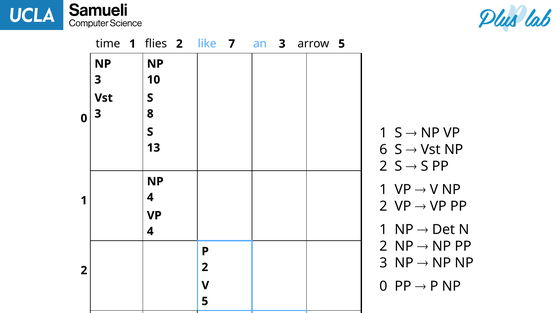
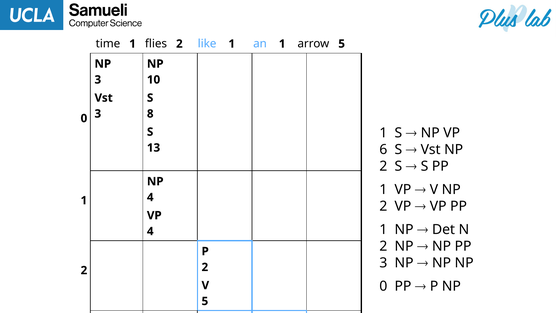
like 7: 7 -> 1
an 3: 3 -> 1
